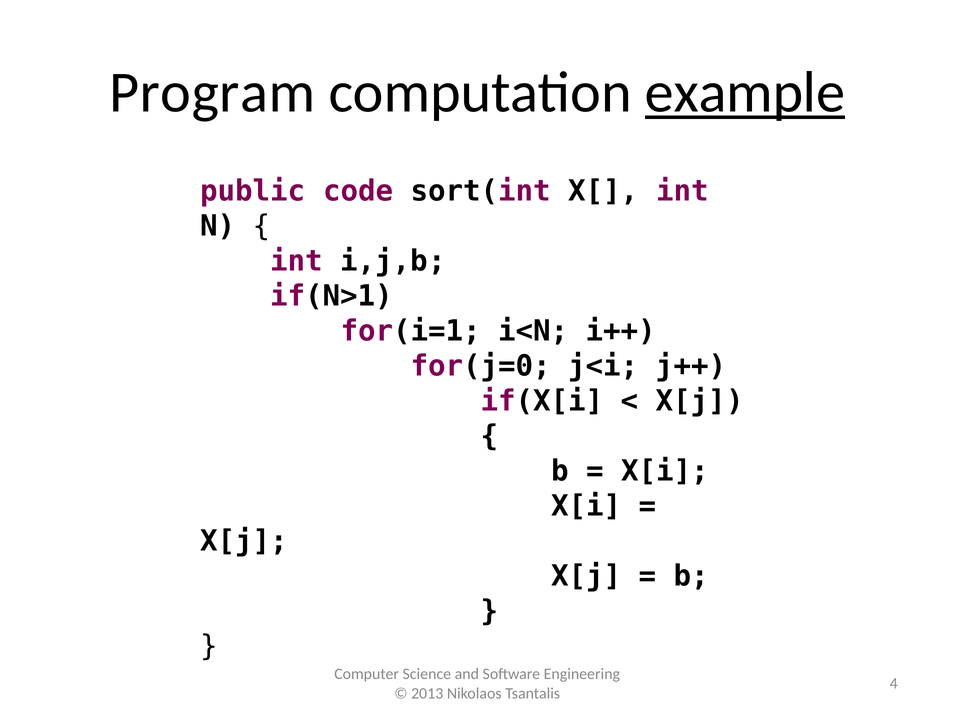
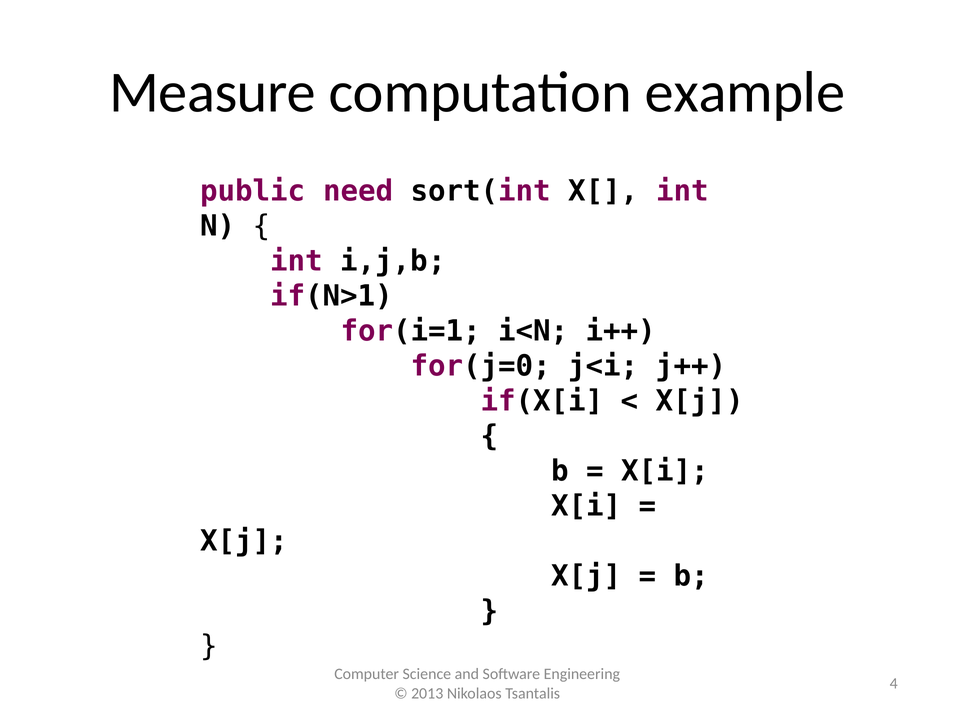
Program: Program -> Measure
example underline: present -> none
code: code -> need
